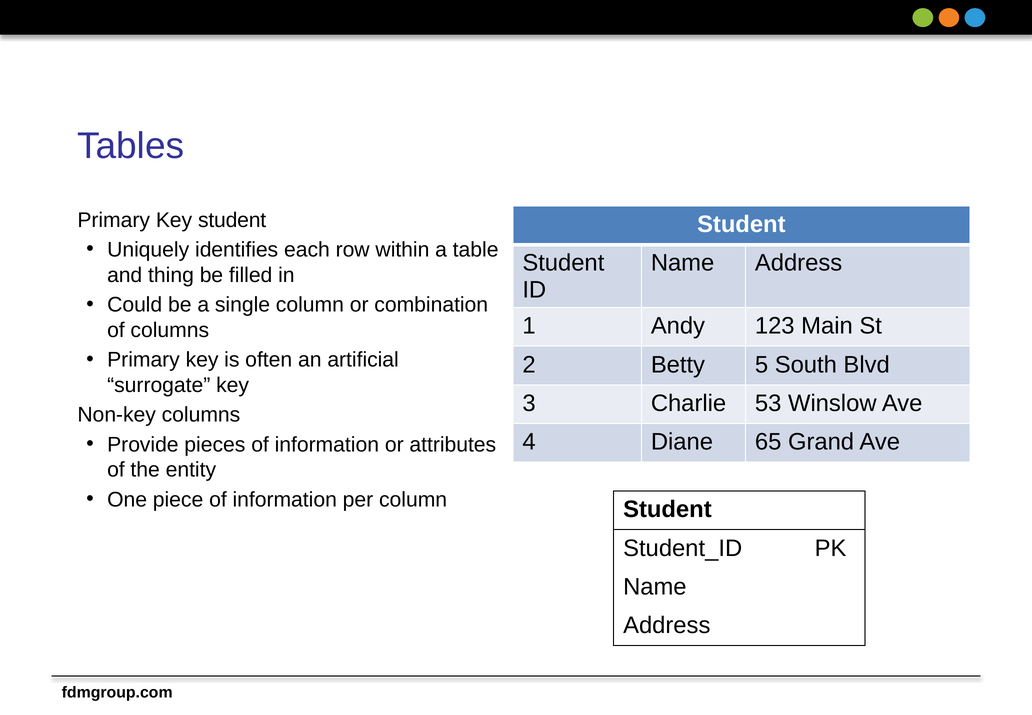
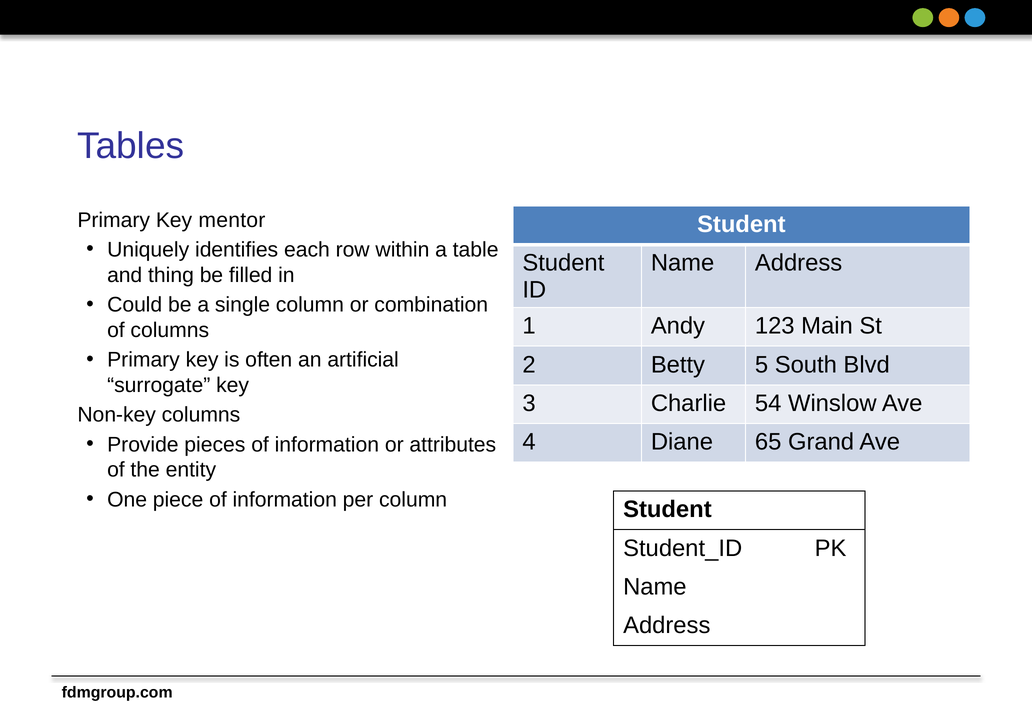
Key student: student -> mentor
53: 53 -> 54
